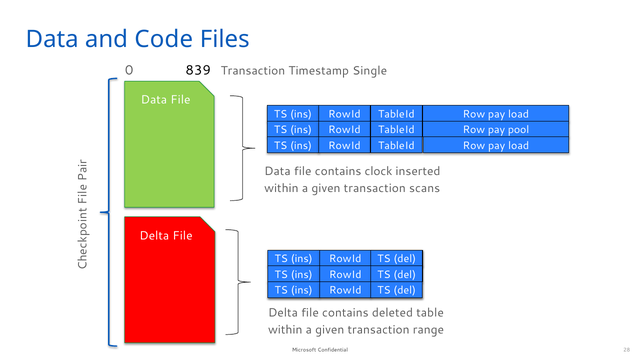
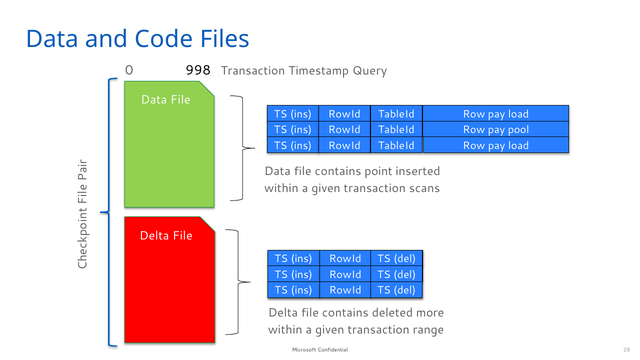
839: 839 -> 998
Single: Single -> Query
clock: clock -> point
table: table -> more
